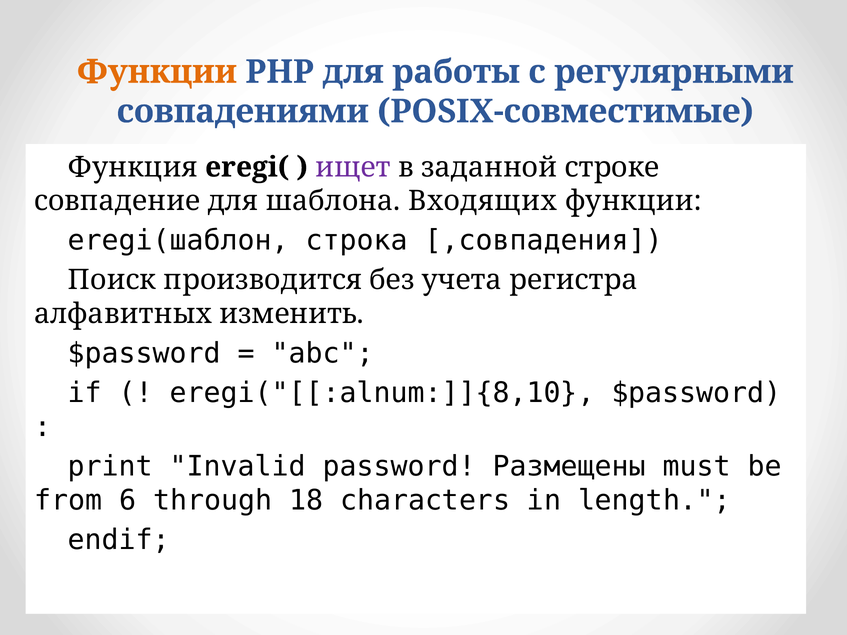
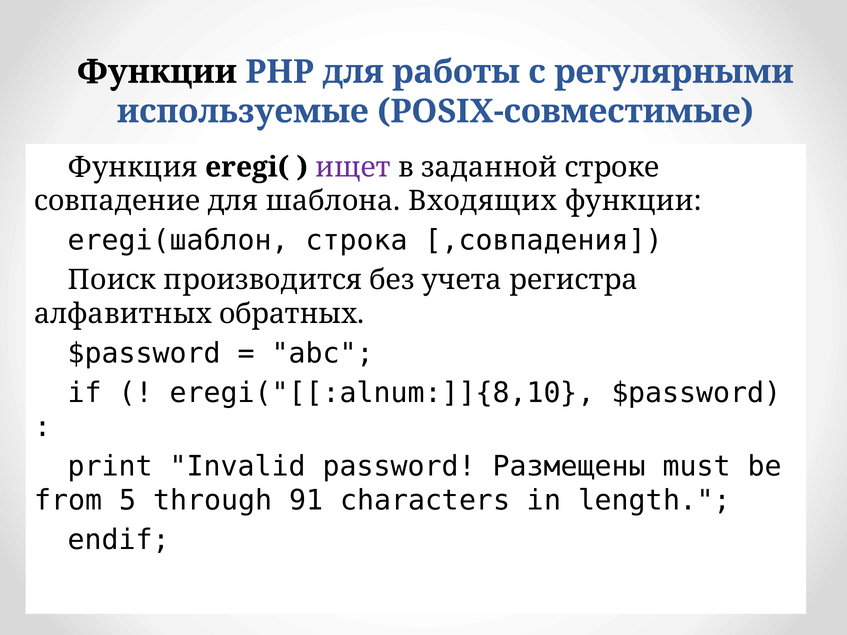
Функции at (157, 72) colour: orange -> black
совпадениями: совпадениями -> используемые
изменить: изменить -> обратных
6: 6 -> 5
18: 18 -> 91
